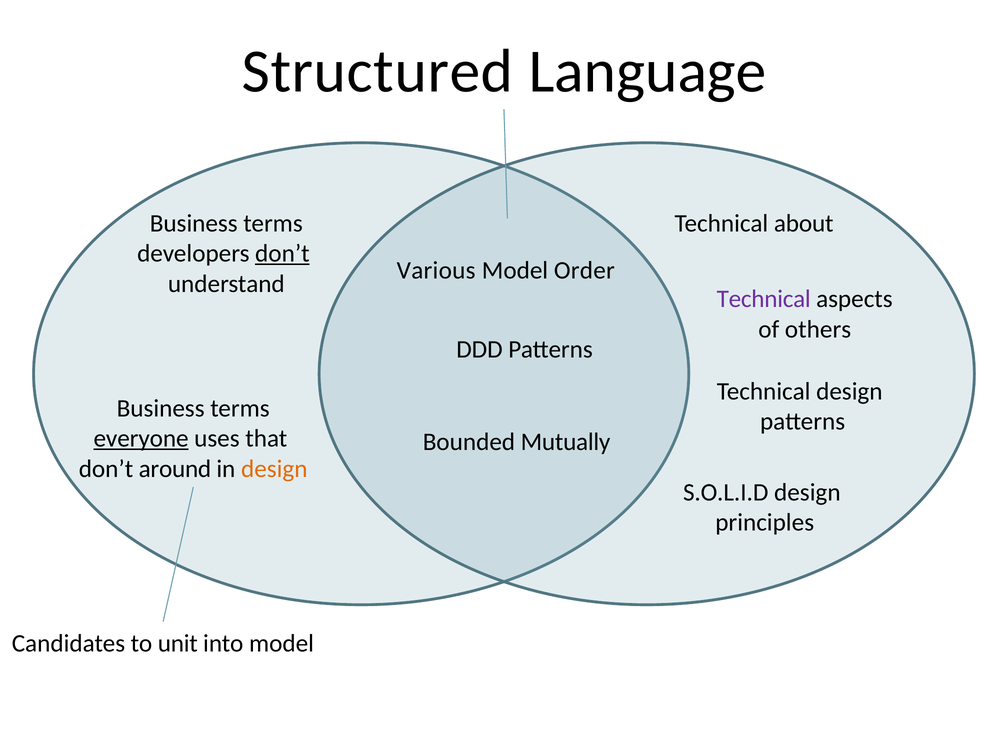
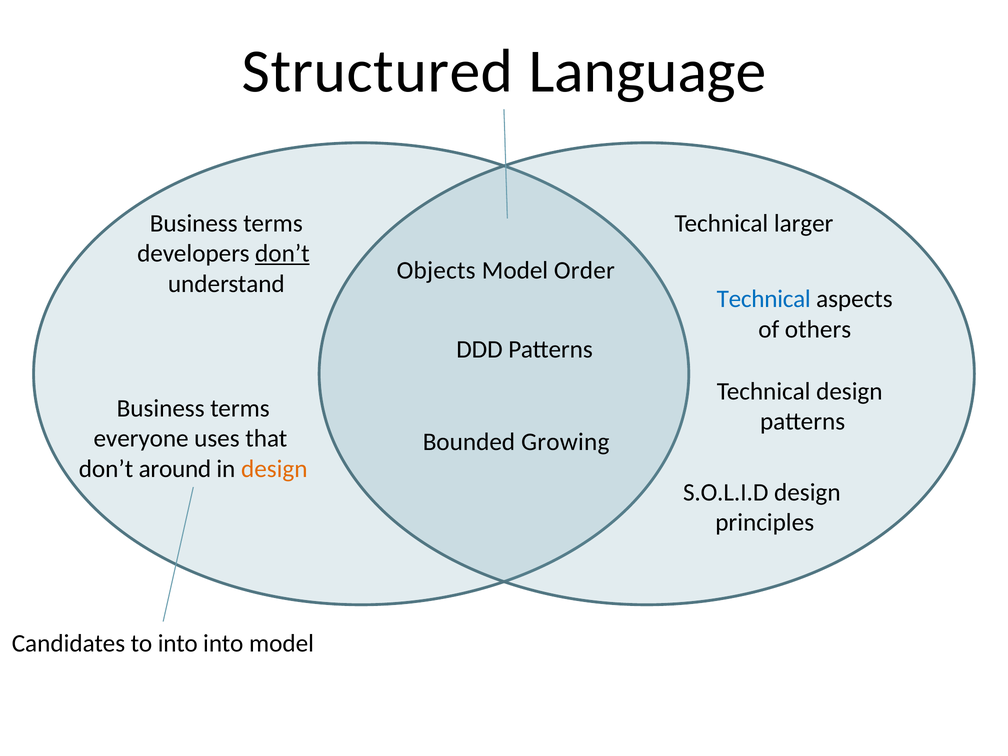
about: about -> larger
Various: Various -> Objects
Technical at (764, 299) colour: purple -> blue
everyone underline: present -> none
Mutually: Mutually -> Growing
to unit: unit -> into
